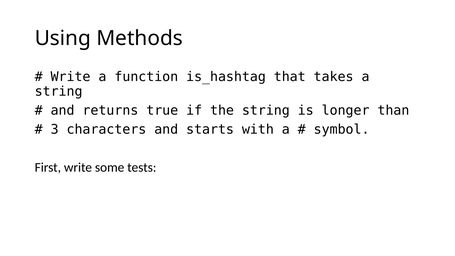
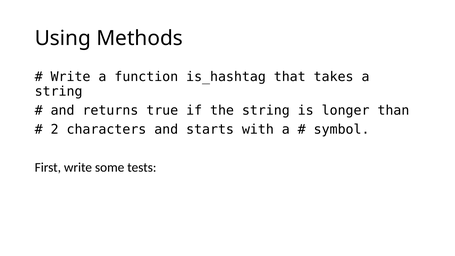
3: 3 -> 2
